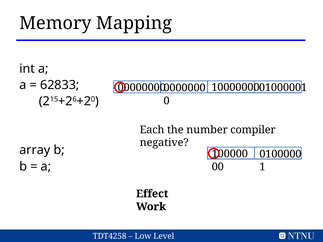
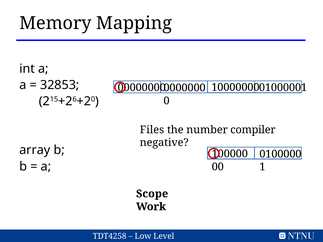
62833: 62833 -> 32853
Each: Each -> Files
Effect: Effect -> Scope
